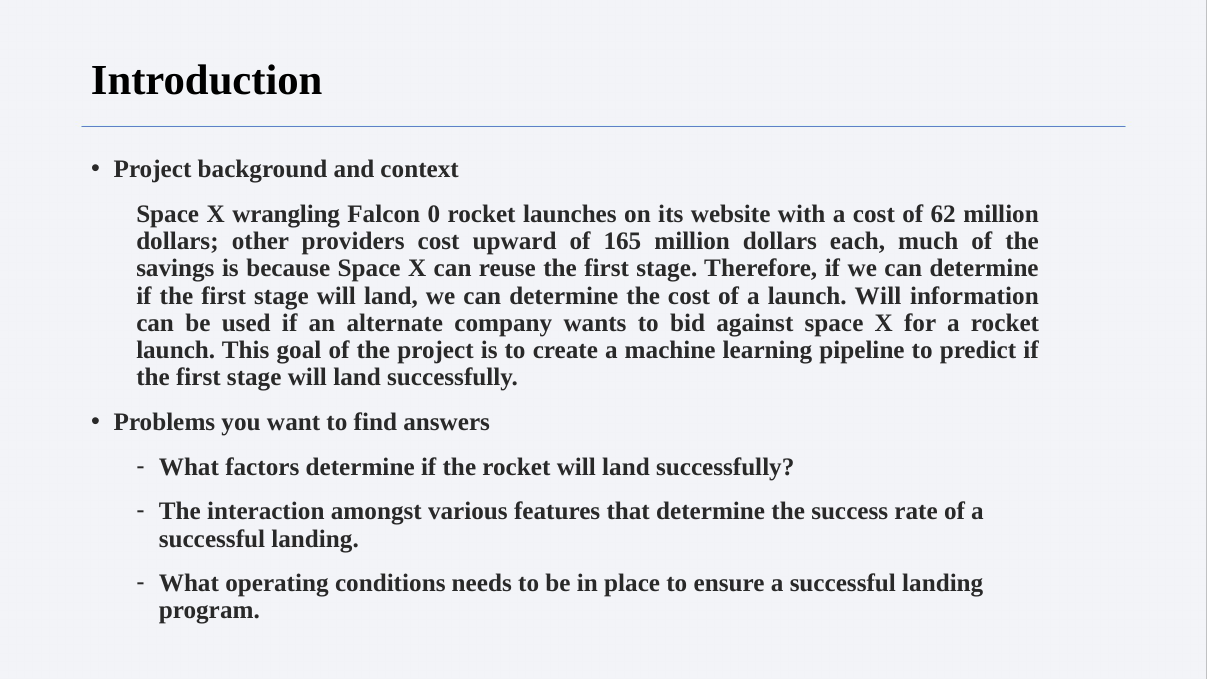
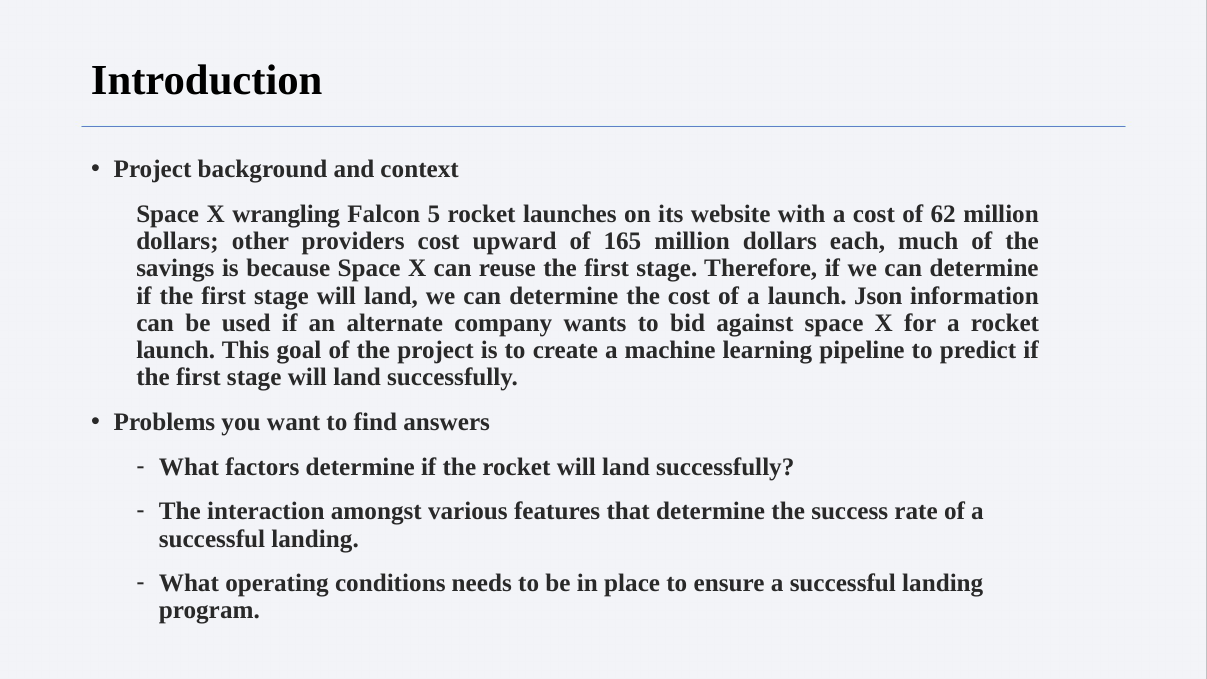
0: 0 -> 5
launch Will: Will -> Json
